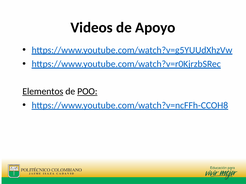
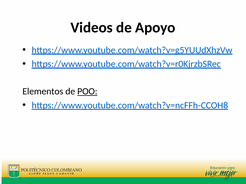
Elementos underline: present -> none
